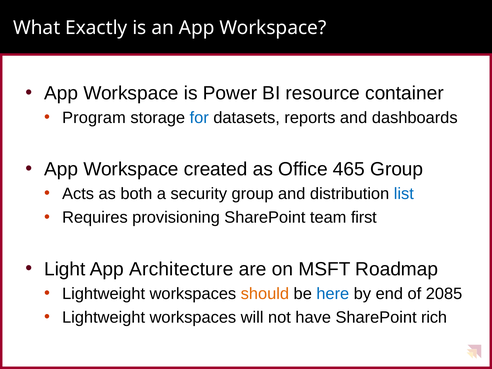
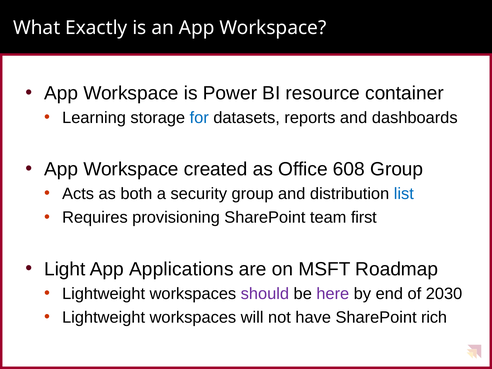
Program: Program -> Learning
465: 465 -> 608
Architecture: Architecture -> Applications
should colour: orange -> purple
here colour: blue -> purple
2085: 2085 -> 2030
